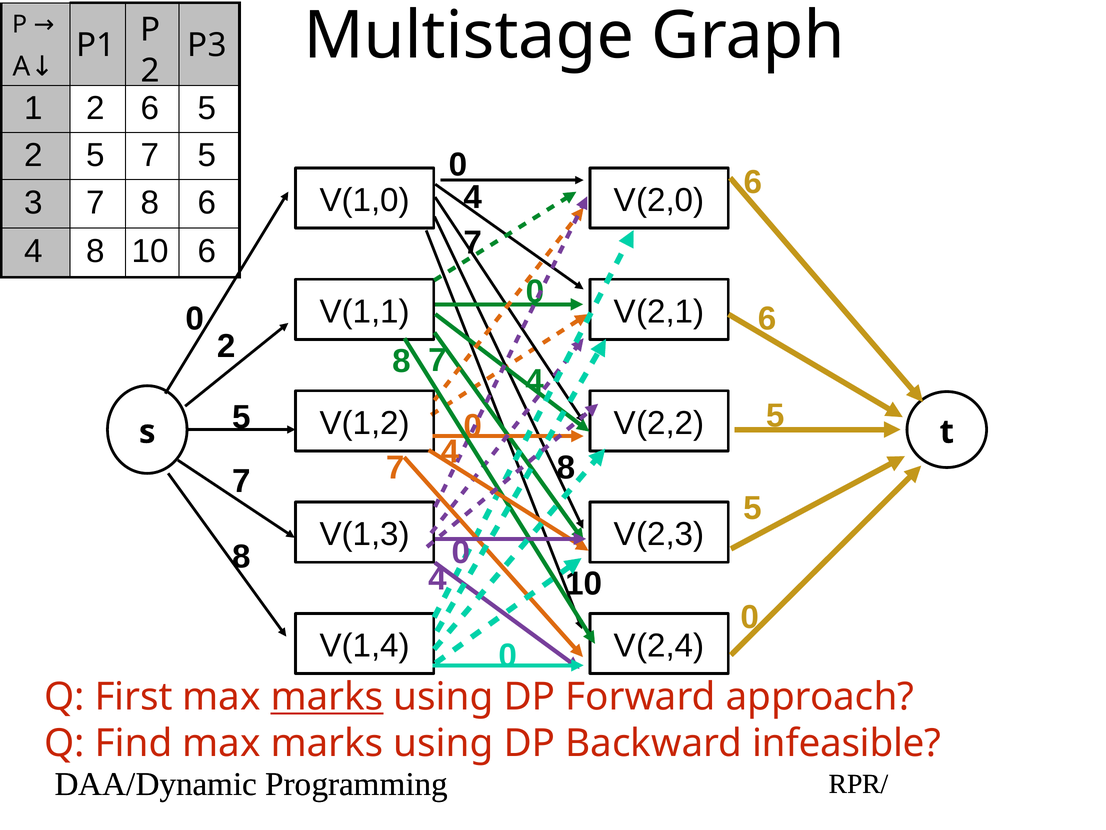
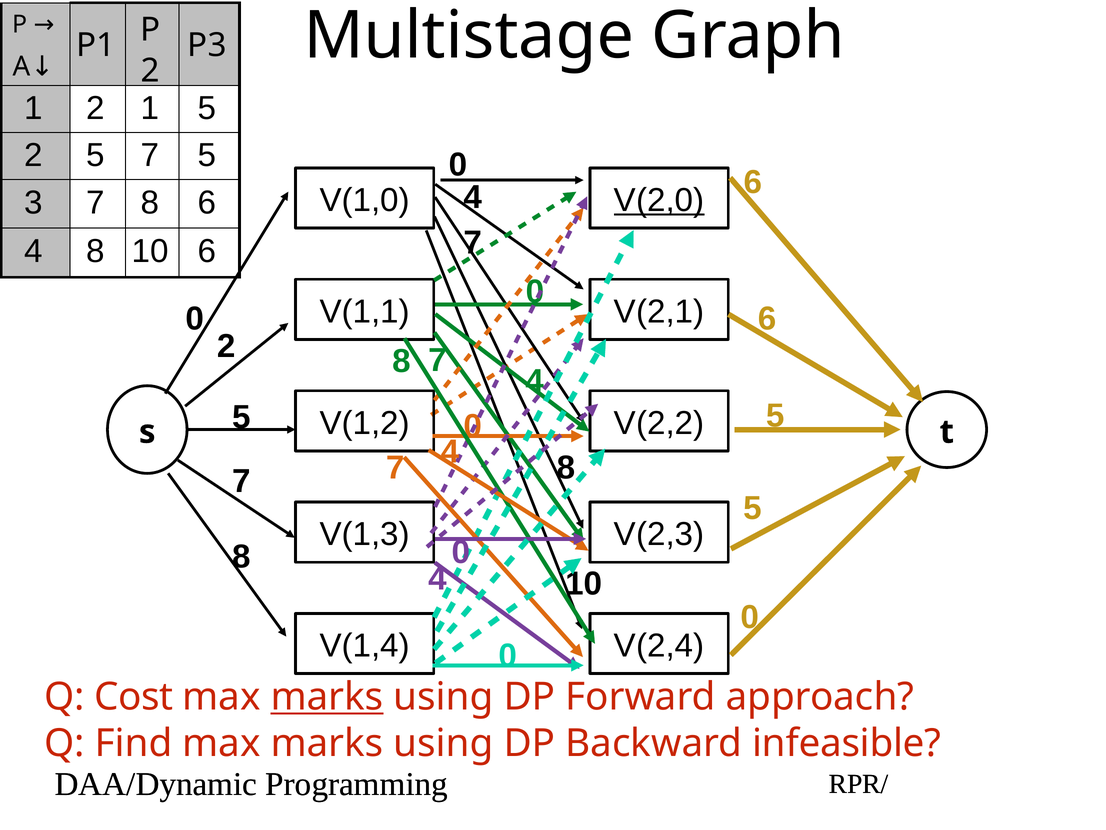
2 6: 6 -> 1
V(2,0 underline: none -> present
First: First -> Cost
